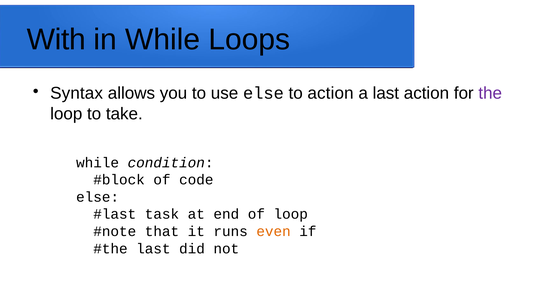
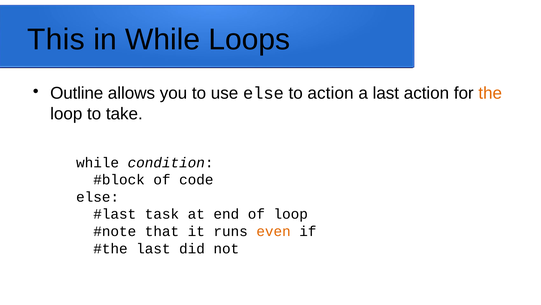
With: With -> This
Syntax: Syntax -> Outline
the colour: purple -> orange
